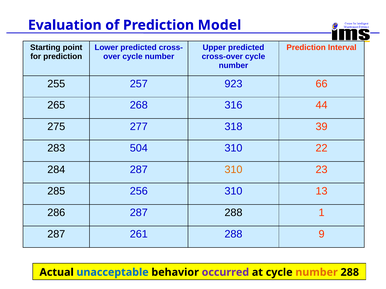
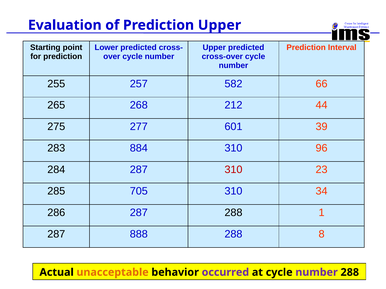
Prediction Model: Model -> Upper
923: 923 -> 582
316: 316 -> 212
318: 318 -> 601
504: 504 -> 884
22: 22 -> 96
310 at (233, 170) colour: orange -> red
256: 256 -> 705
13: 13 -> 34
261: 261 -> 888
9: 9 -> 8
unacceptable colour: blue -> orange
number at (317, 273) colour: orange -> purple
